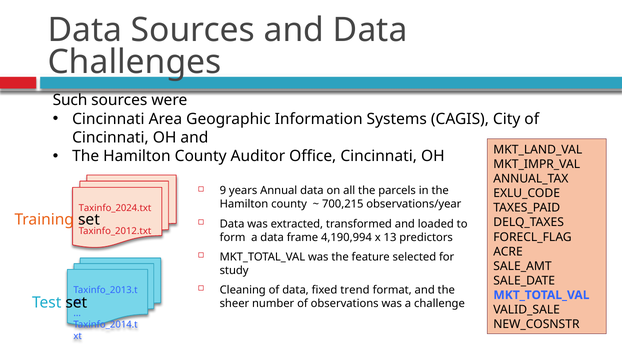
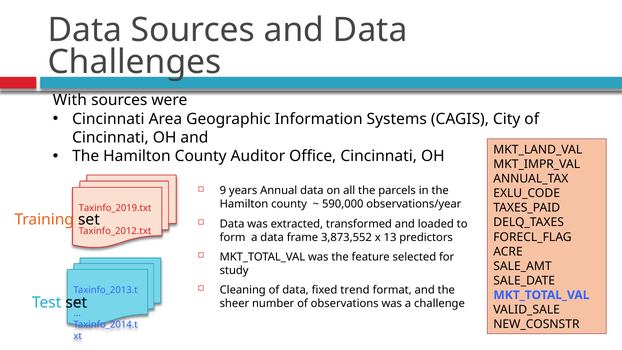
Such: Such -> With
700,215: 700,215 -> 590,000
Taxinfo_2024.txt: Taxinfo_2024.txt -> Taxinfo_2019.txt
4,190,994: 4,190,994 -> 3,873,552
